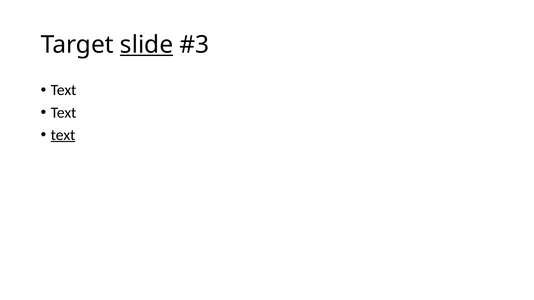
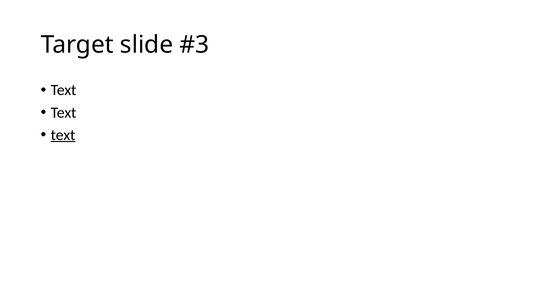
slide underline: present -> none
